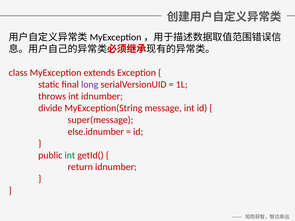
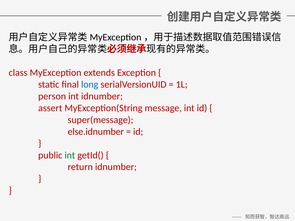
long colour: purple -> blue
throws: throws -> person
divide: divide -> assert
